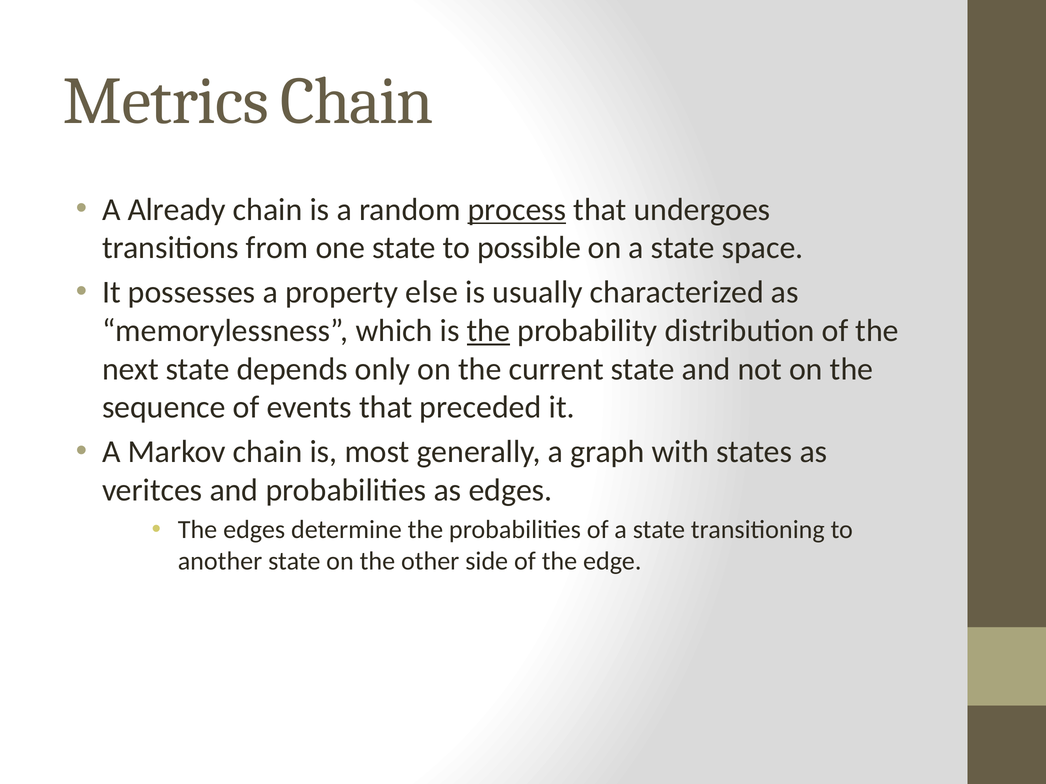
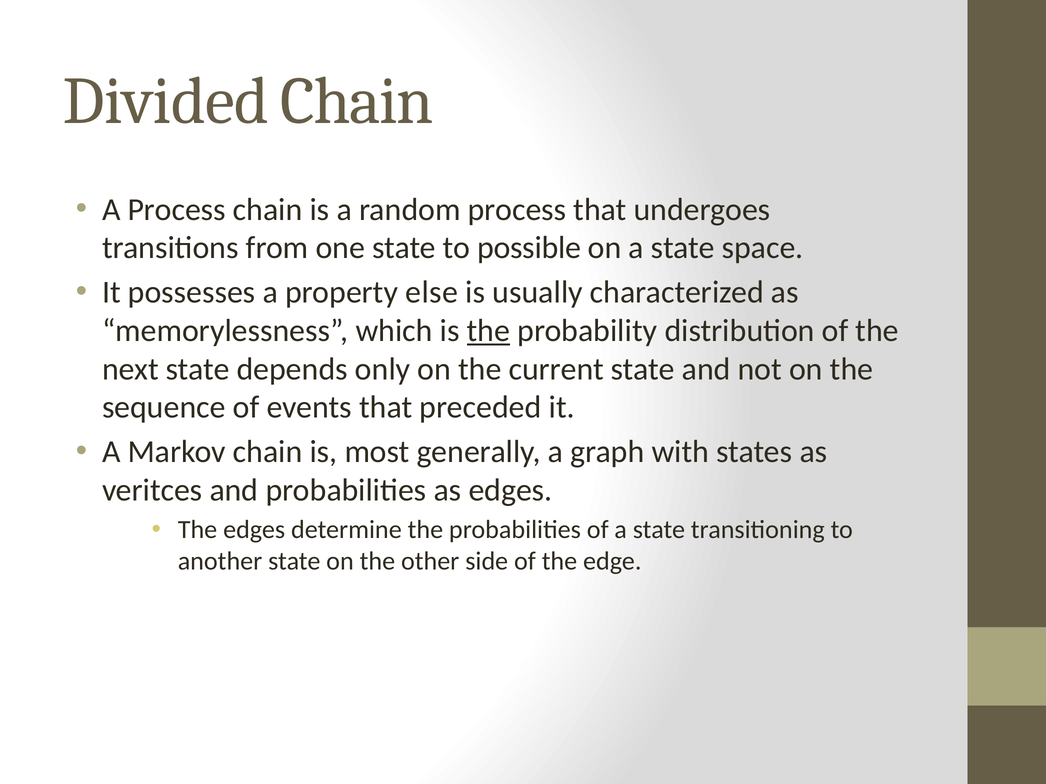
Metrics: Metrics -> Divided
A Already: Already -> Process
process at (517, 210) underline: present -> none
